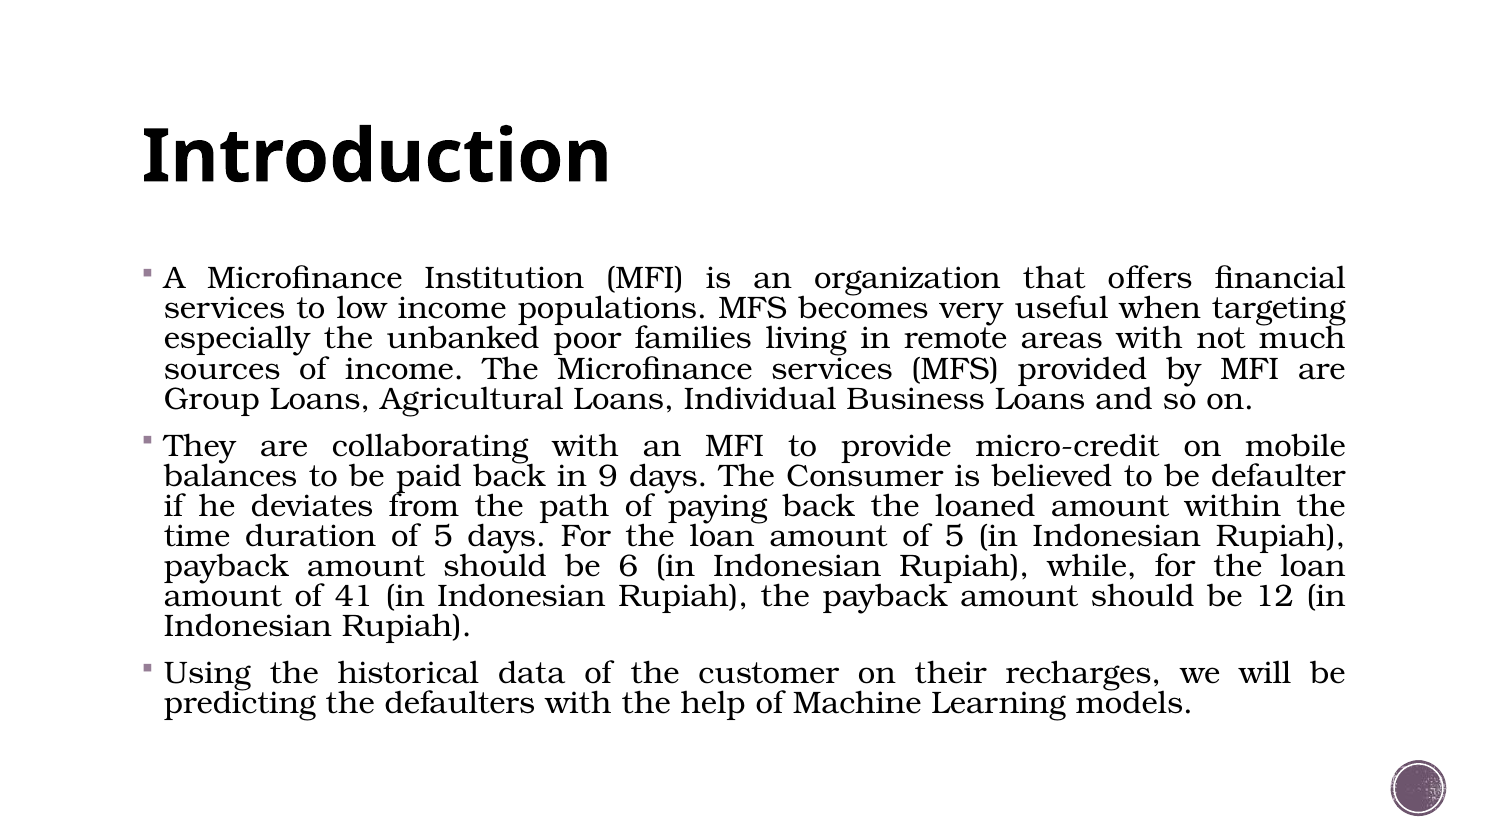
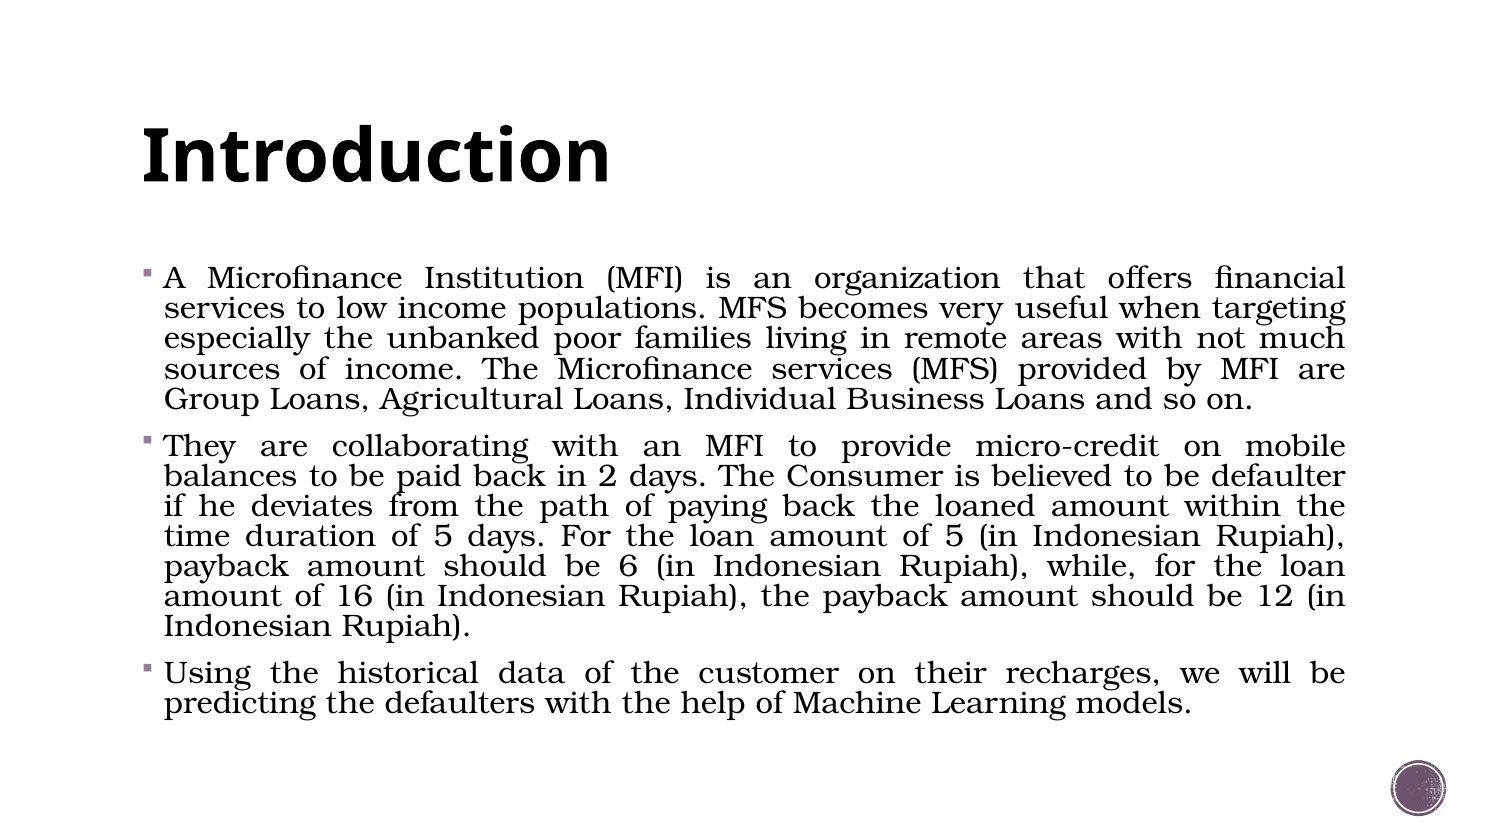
9: 9 -> 2
41: 41 -> 16
